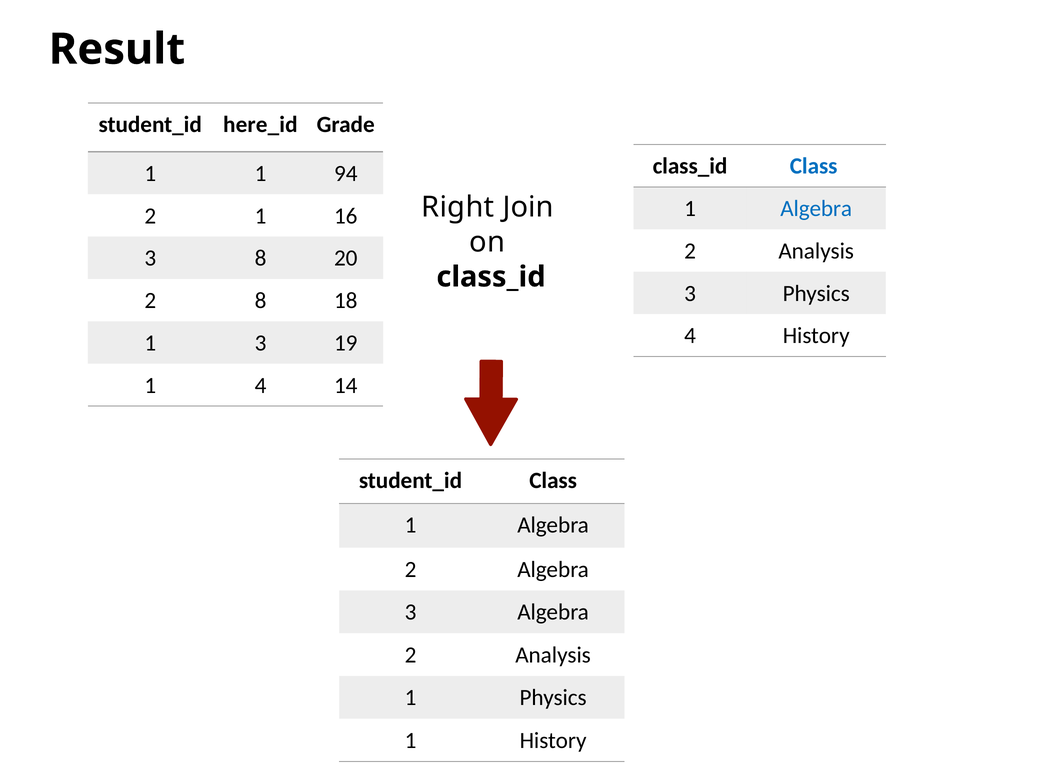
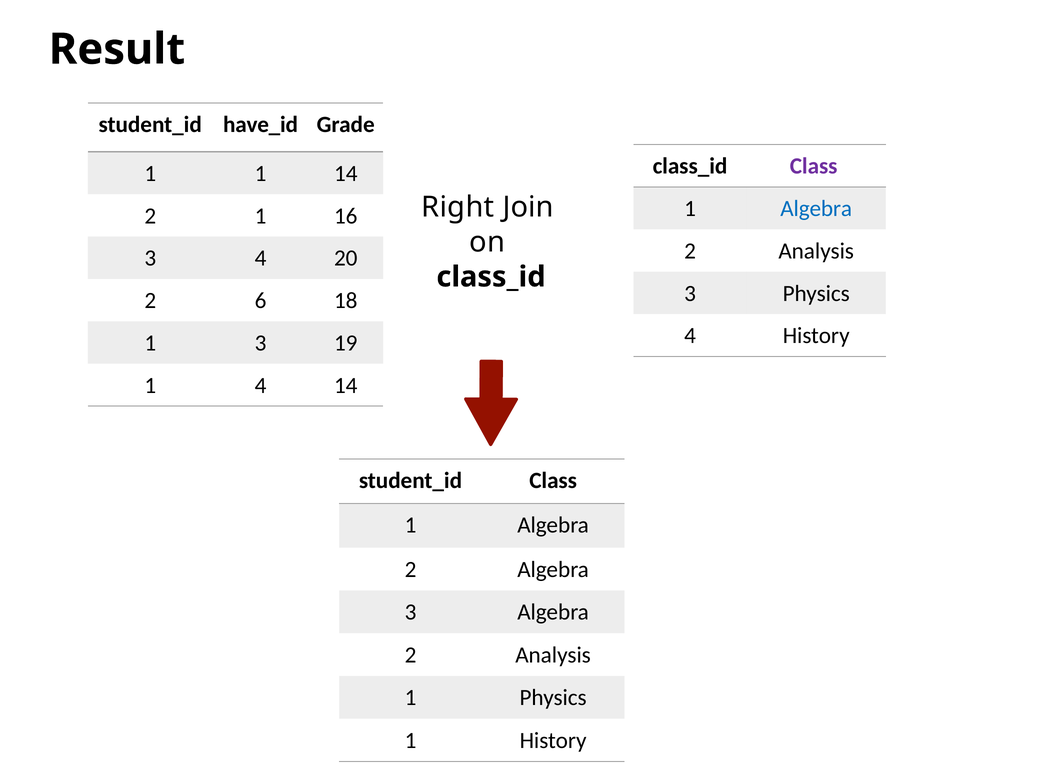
here_id: here_id -> have_id
Class at (814, 166) colour: blue -> purple
1 94: 94 -> 14
3 8: 8 -> 4
2 8: 8 -> 6
